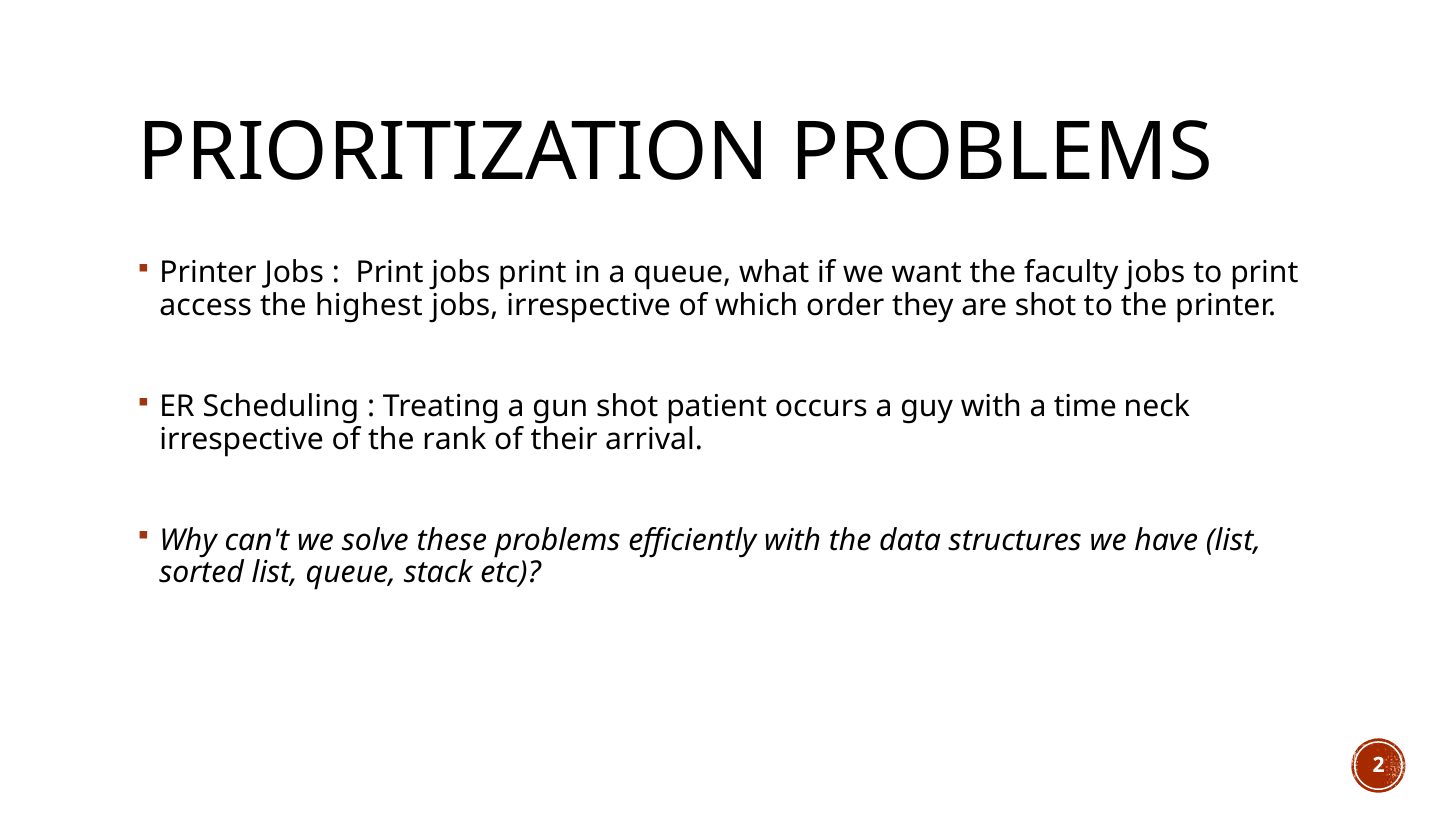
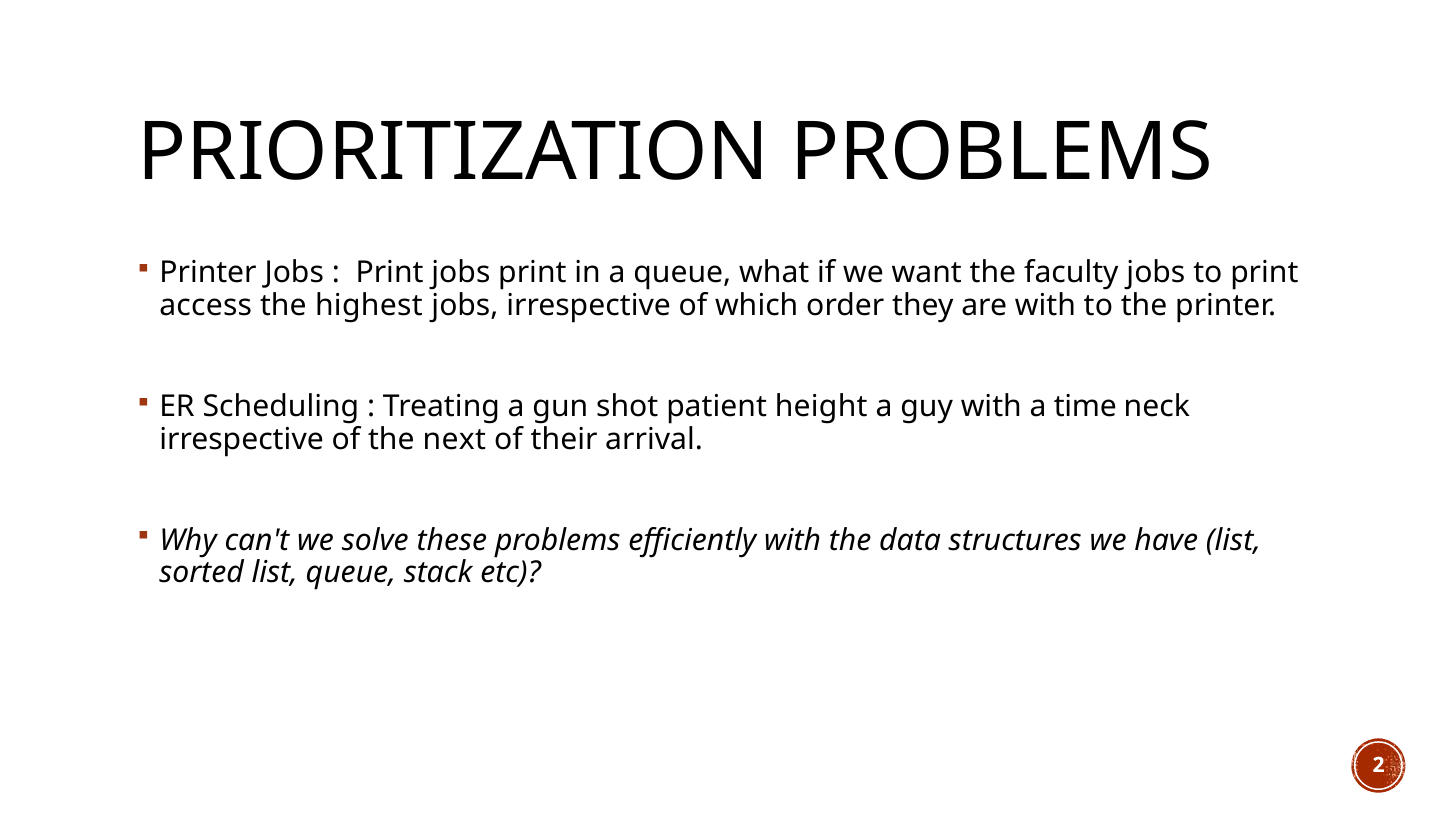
are shot: shot -> with
occurs: occurs -> height
rank: rank -> next
